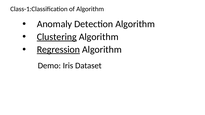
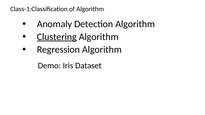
Regression underline: present -> none
